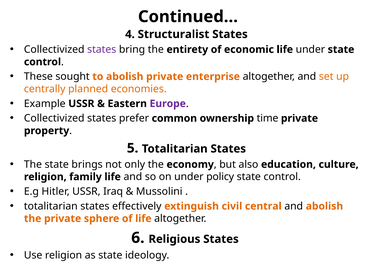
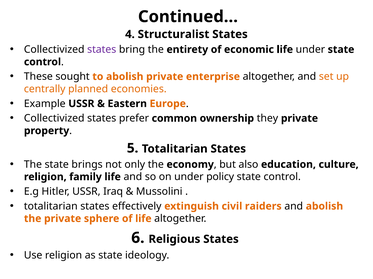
Europe colour: purple -> orange
time: time -> they
central: central -> raiders
